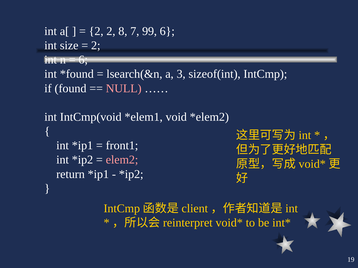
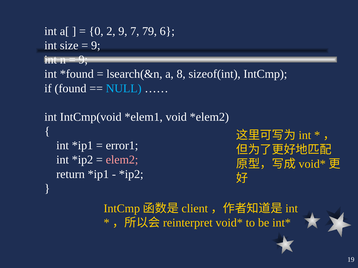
2 at (96, 31): 2 -> 0
2 8: 8 -> 9
99: 99 -> 79
2 at (96, 46): 2 -> 9
6 at (83, 60): 6 -> 9
3: 3 -> 8
NULL colour: pink -> light blue
front1: front1 -> error1
